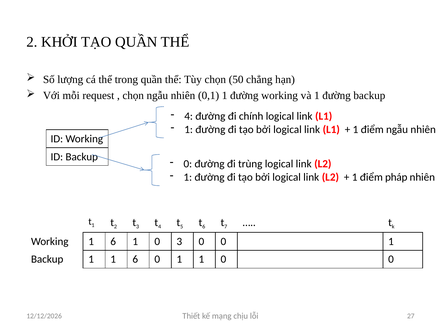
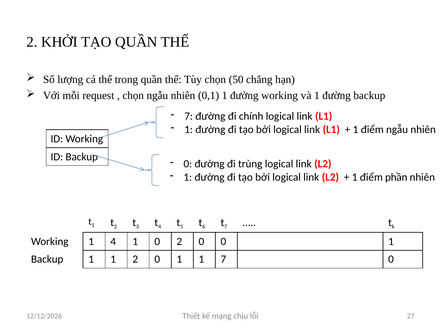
4 at (189, 116): 4 -> 7
pháp: pháp -> phần
Working 1 6: 6 -> 4
0 3: 3 -> 2
1 1 6: 6 -> 2
1 1 0: 0 -> 7
